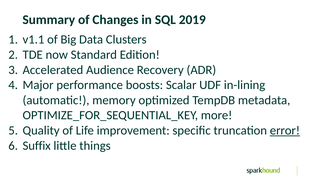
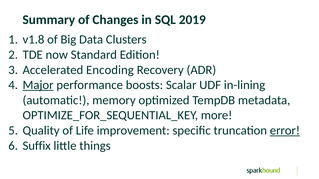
v1.1: v1.1 -> v1.8
Audience: Audience -> Encoding
Major underline: none -> present
